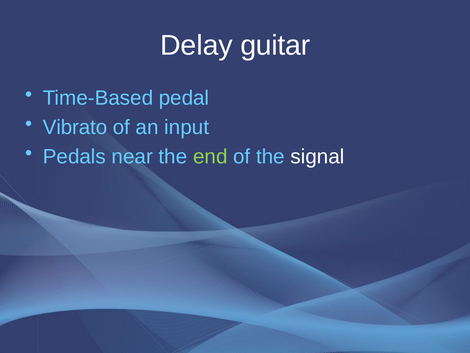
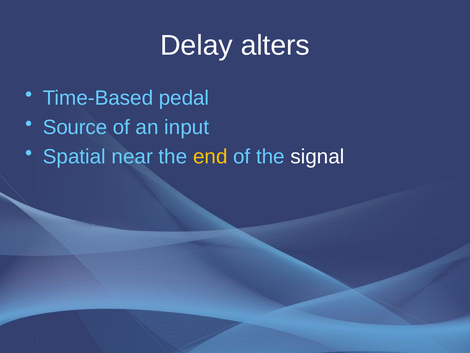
guitar: guitar -> alters
Vibrato: Vibrato -> Source
Pedals: Pedals -> Spatial
end colour: light green -> yellow
